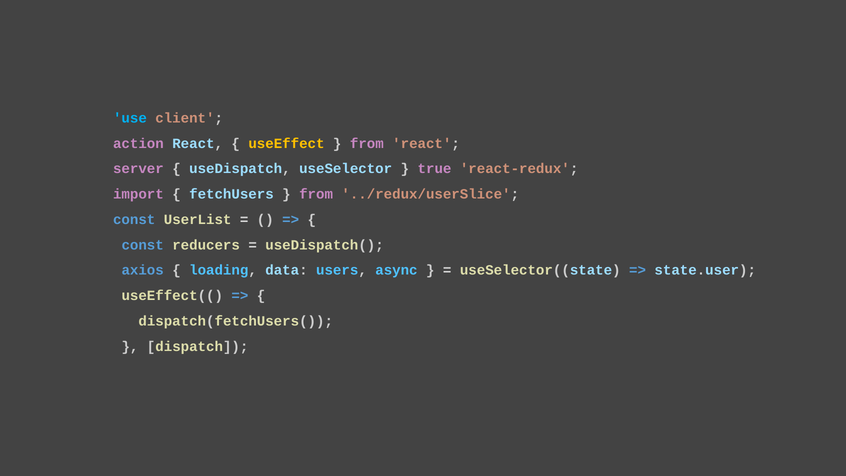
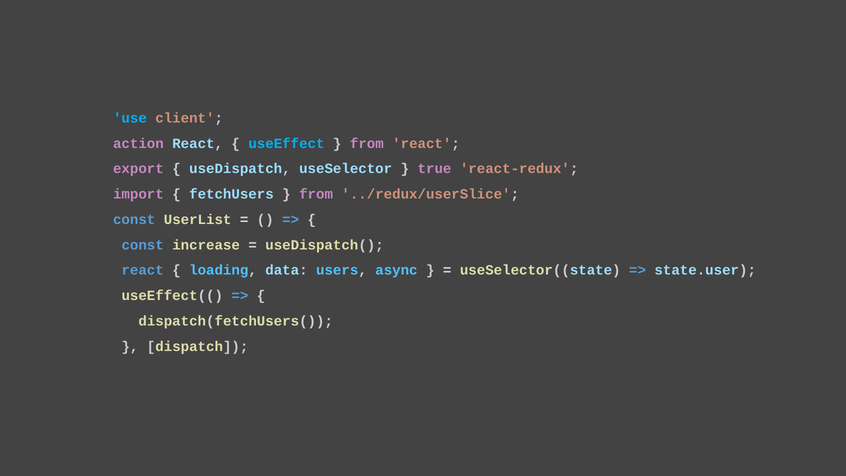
useEffect colour: yellow -> light blue
server: server -> export
reducers: reducers -> increase
axios at (143, 270): axios -> react
